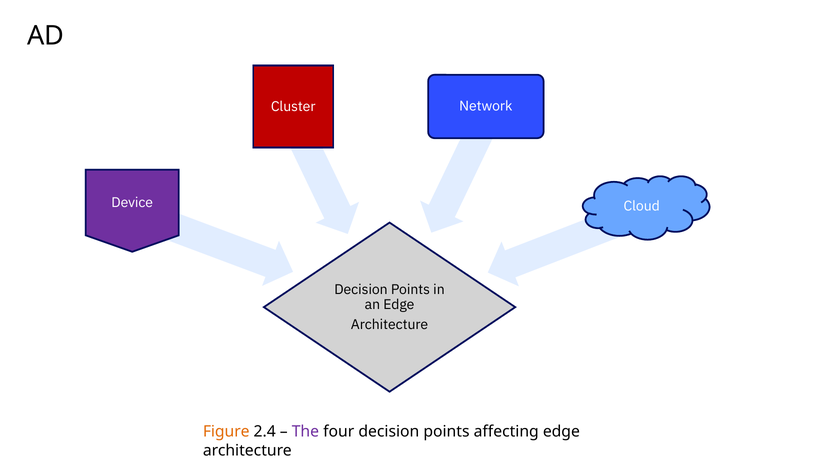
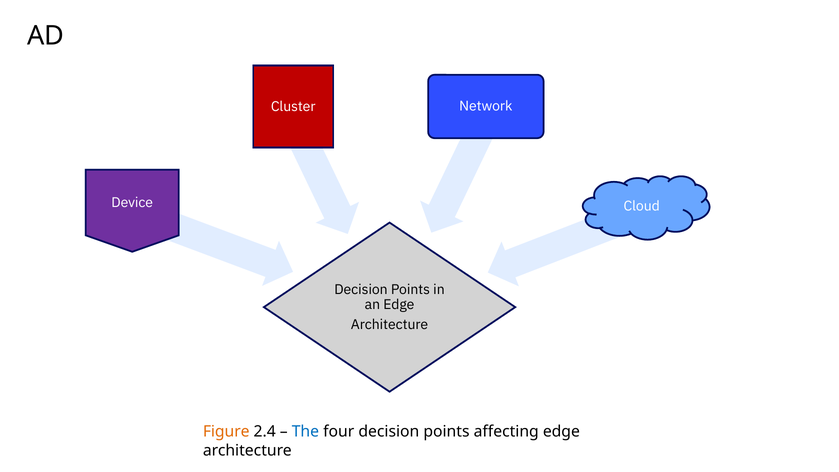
The colour: purple -> blue
